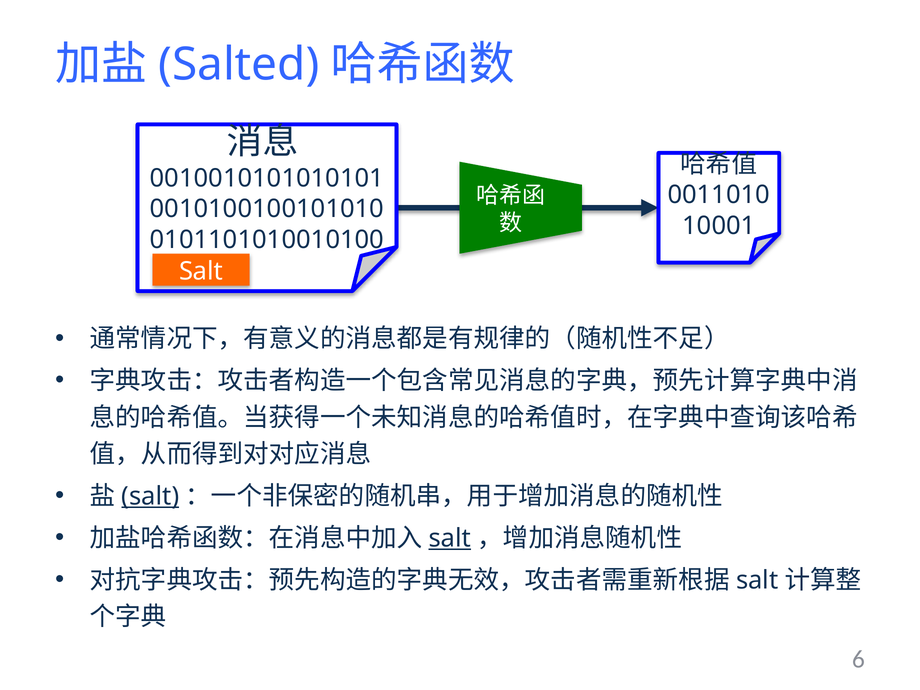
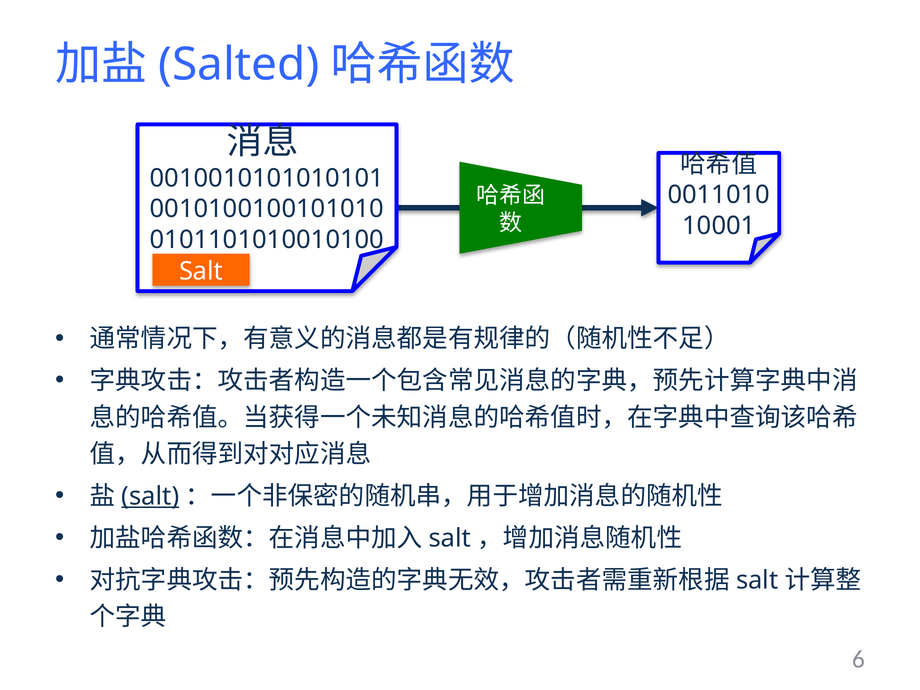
salt at (450, 538) underline: present -> none
